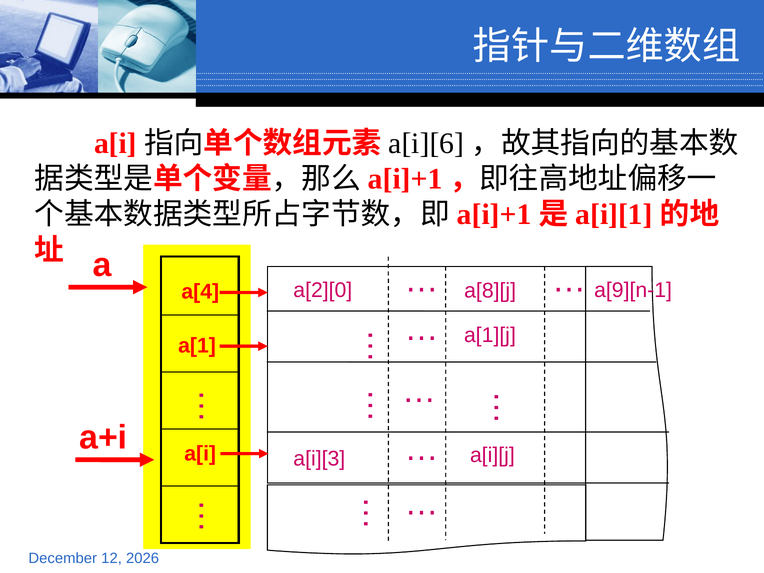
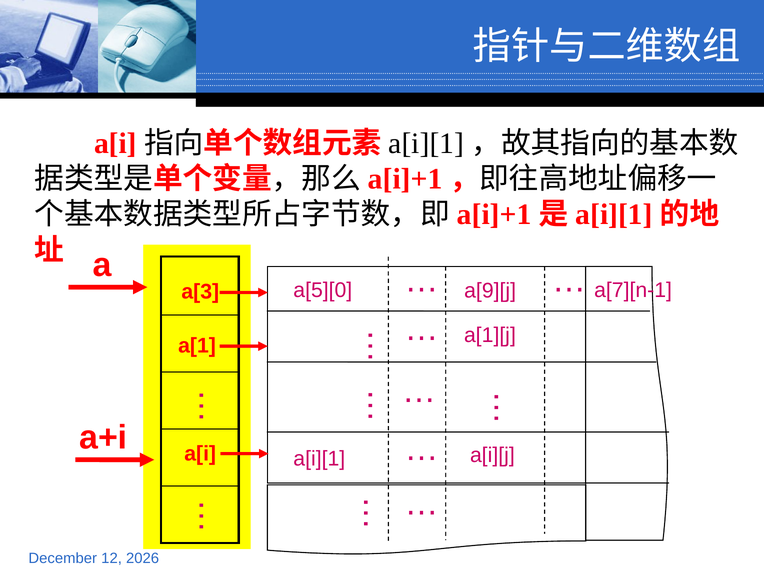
a[i][6 at (426, 143): a[i][6 -> a[i][1
a[2][0: a[2][0 -> a[5][0
a[9][n-1: a[9][n-1 -> a[7][n-1
a[8][j: a[8][j -> a[9][j
a[4: a[4 -> a[3
a[i][3 at (319, 459): a[i][3 -> a[i][1
